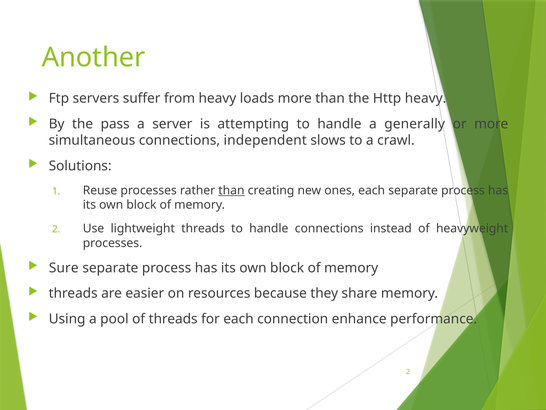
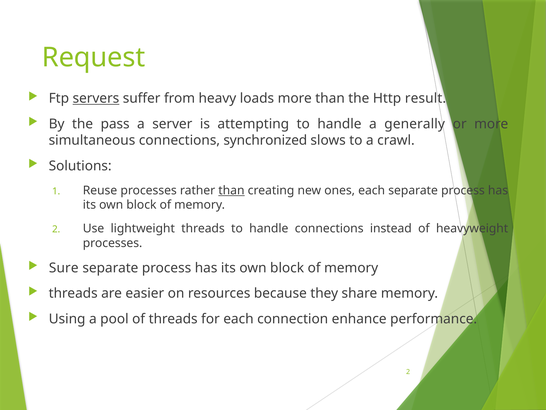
Another: Another -> Request
servers underline: none -> present
Http heavy: heavy -> result
independent: independent -> synchronized
